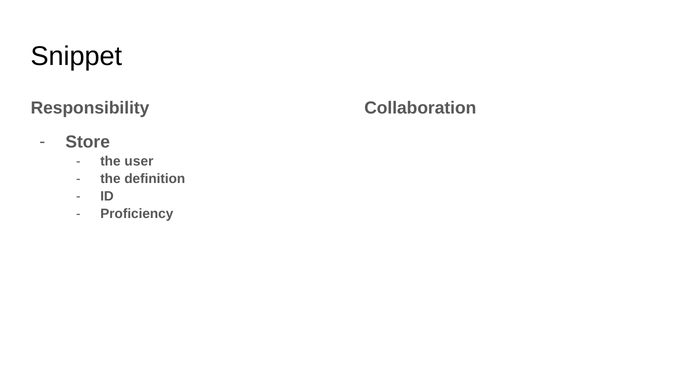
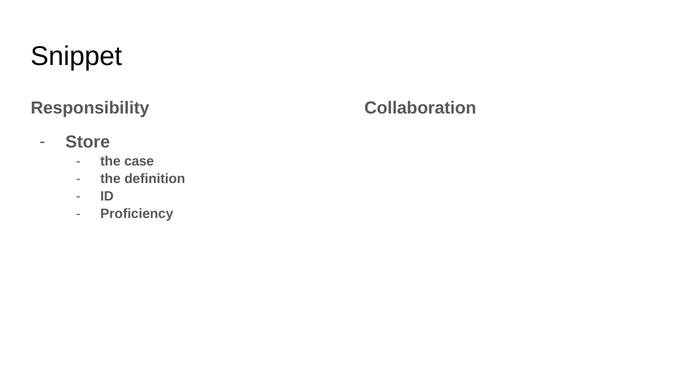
user: user -> case
